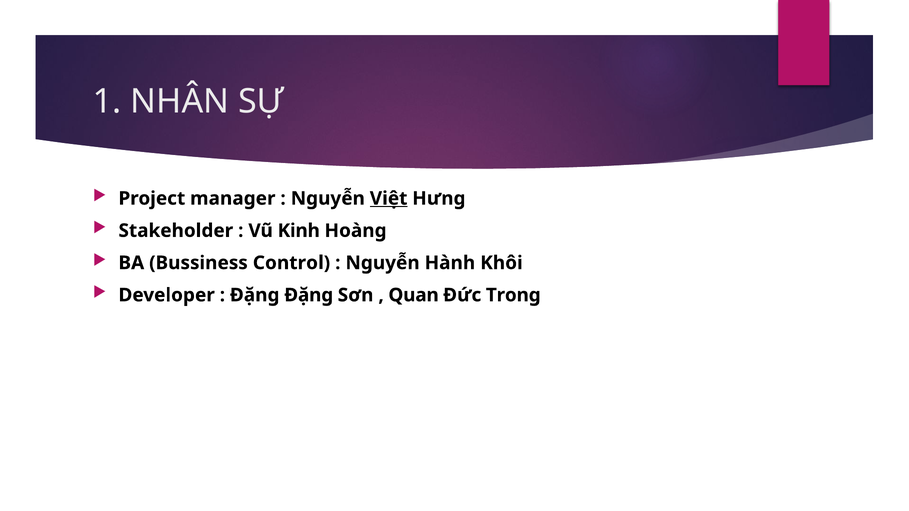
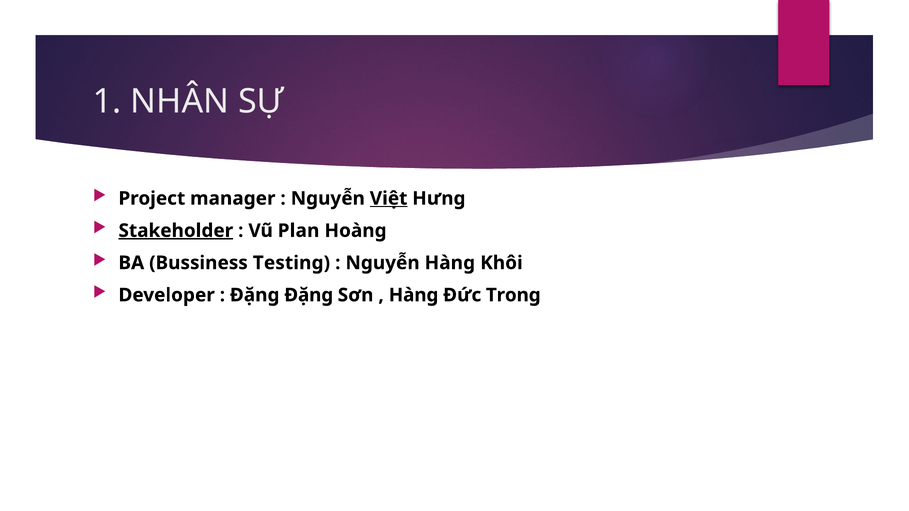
Stakeholder underline: none -> present
Kinh: Kinh -> Plan
Control: Control -> Testing
Nguyễn Hành: Hành -> Hàng
Quan at (414, 295): Quan -> Hàng
